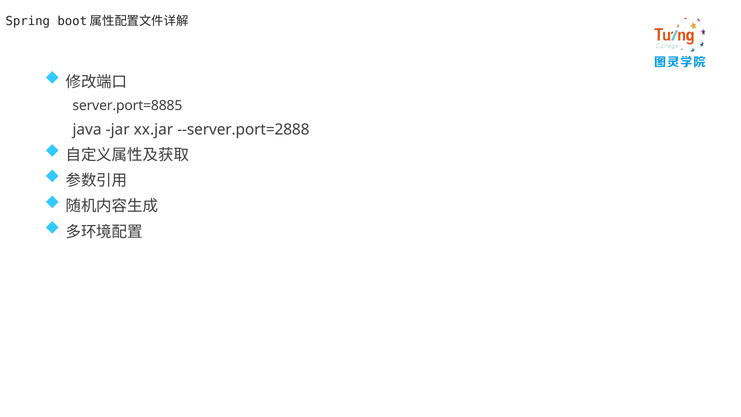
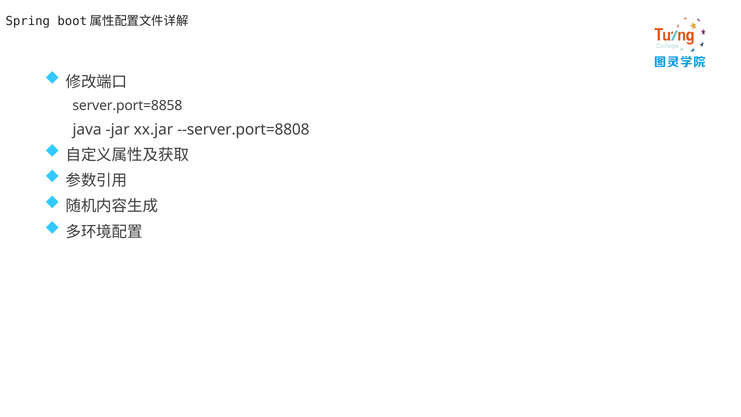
server.port=8885: server.port=8885 -> server.port=8858
--server.port=2888: --server.port=2888 -> --server.port=8808
